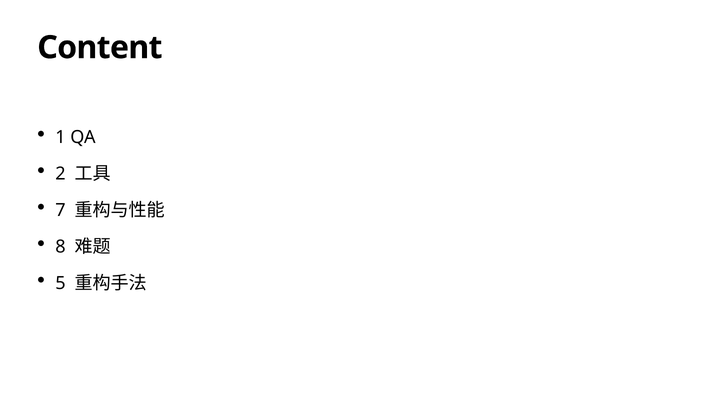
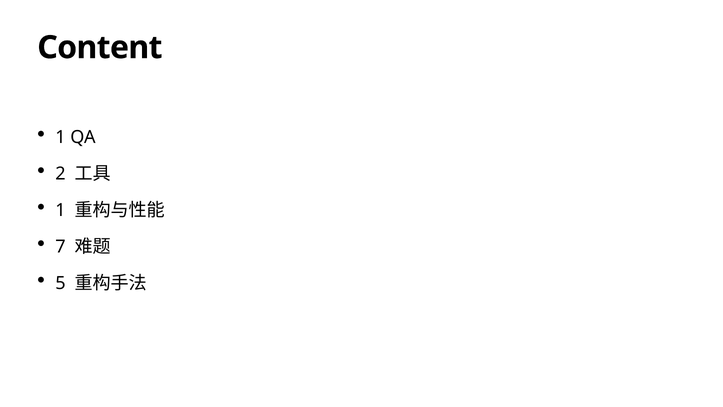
7 at (61, 210): 7 -> 1
8: 8 -> 7
